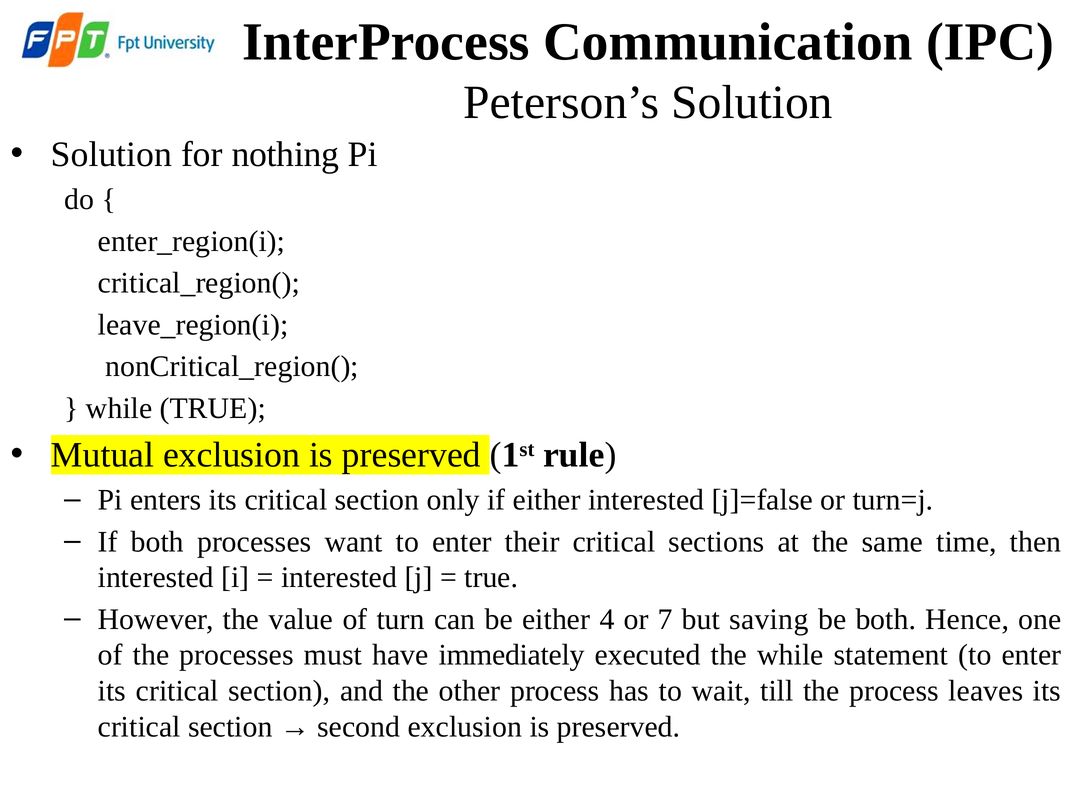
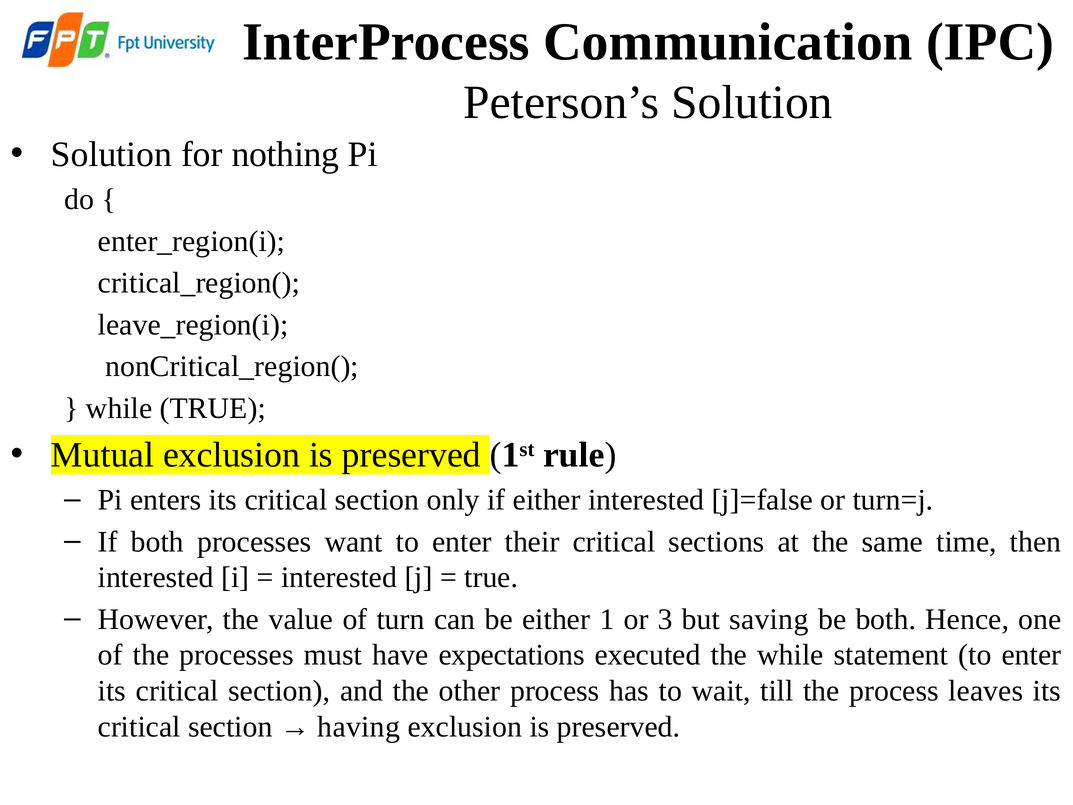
4: 4 -> 1
7: 7 -> 3
immediately: immediately -> expectations
second: second -> having
